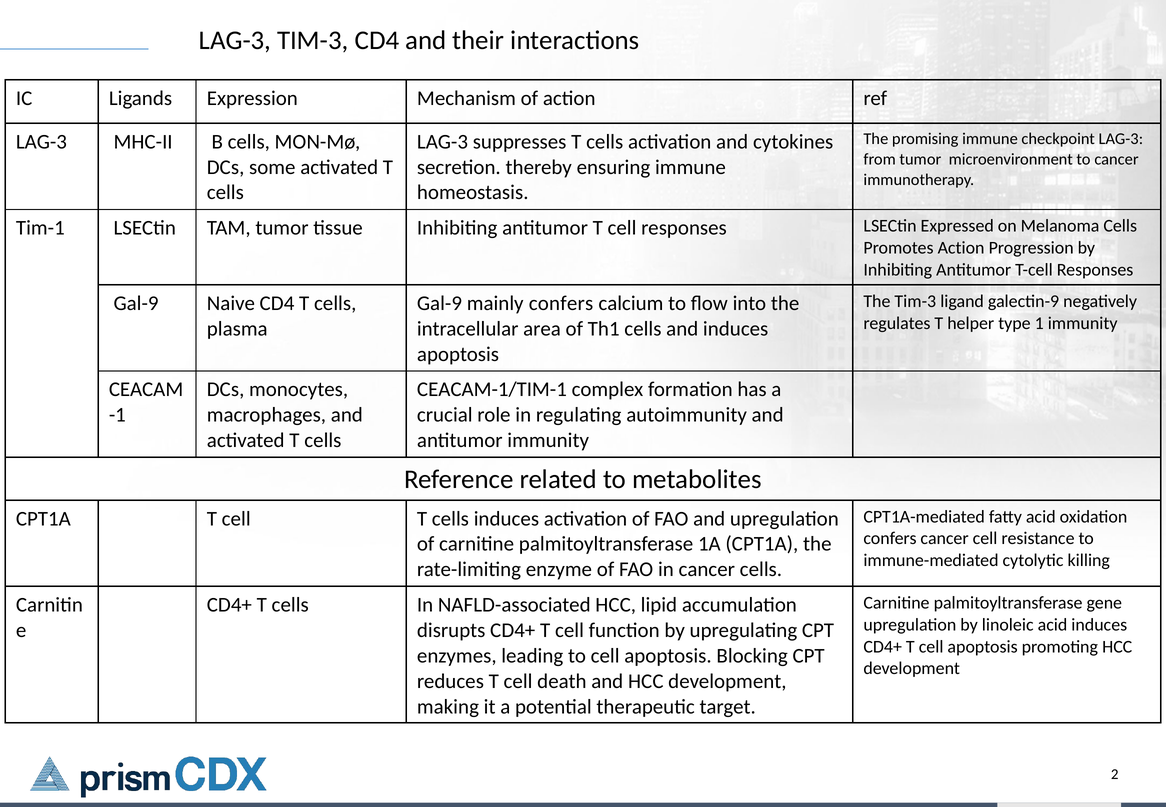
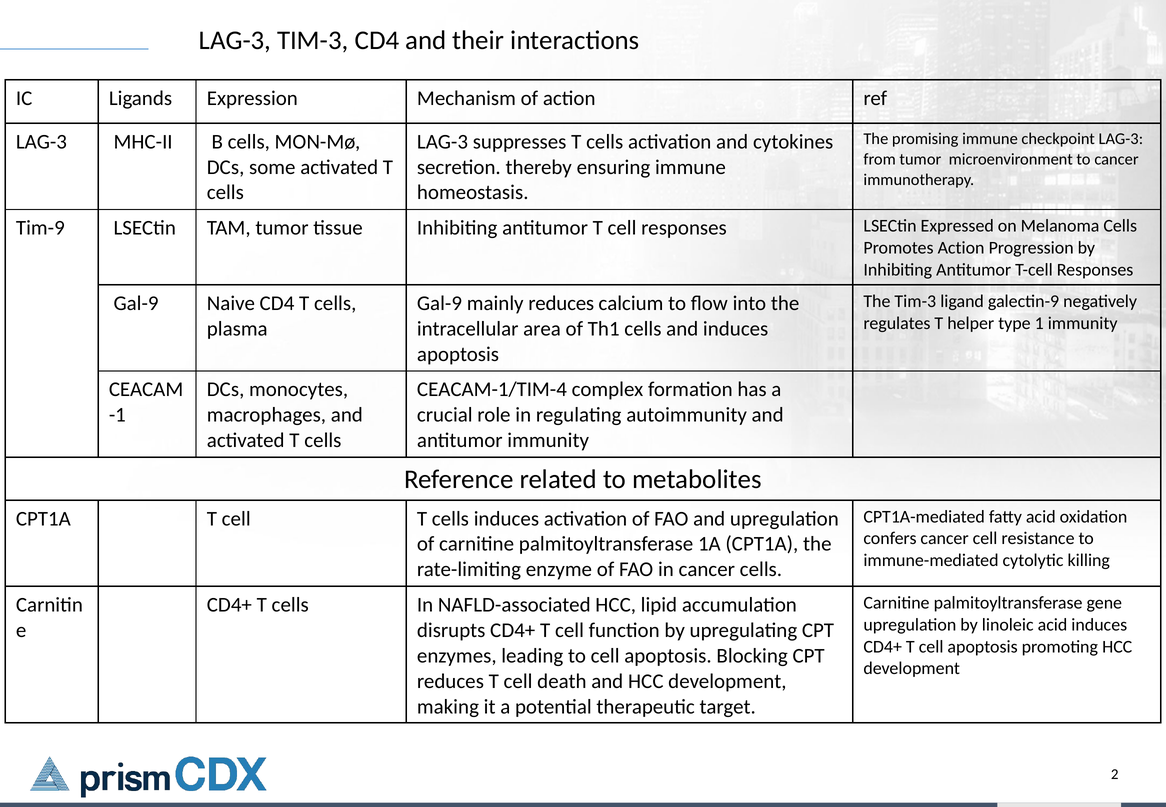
Tim-1: Tim-1 -> Tim-9
mainly confers: confers -> reduces
CEACAM-1/TIM-1: CEACAM-1/TIM-1 -> CEACAM-1/TIM-4
